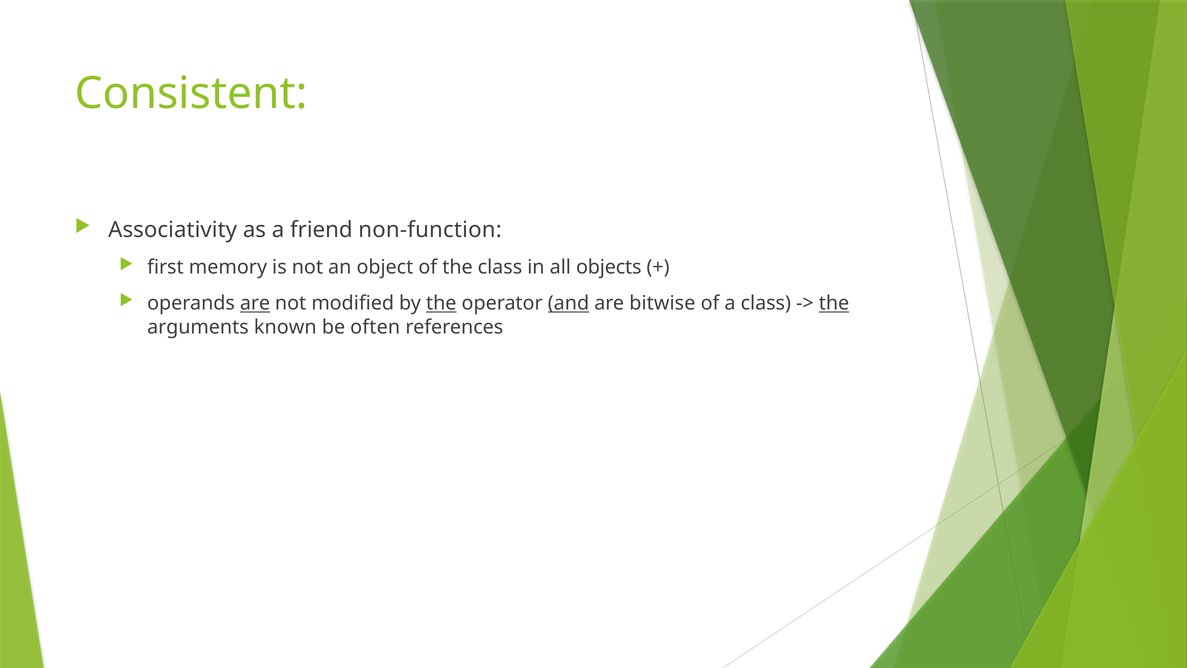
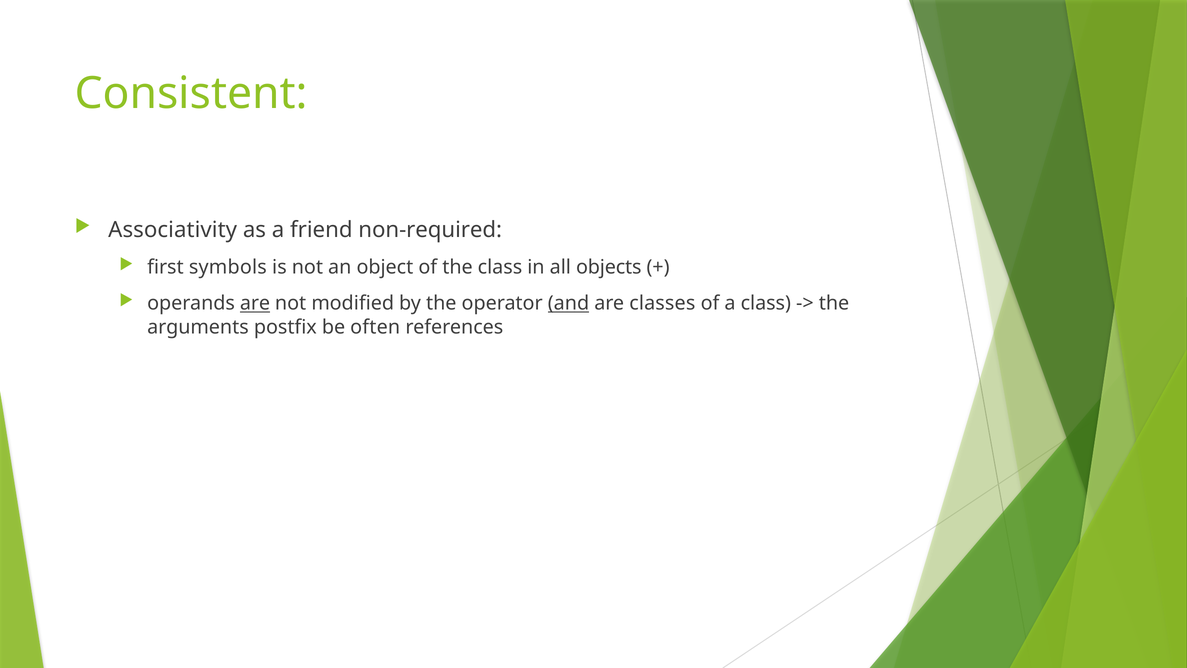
non-function: non-function -> non-required
memory: memory -> symbols
the at (441, 303) underline: present -> none
bitwise: bitwise -> classes
the at (834, 303) underline: present -> none
known: known -> postfix
